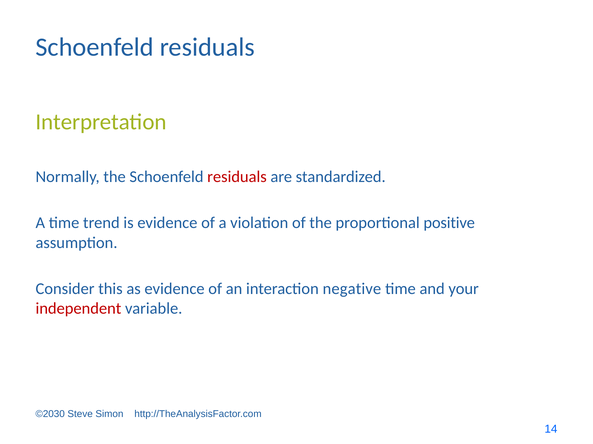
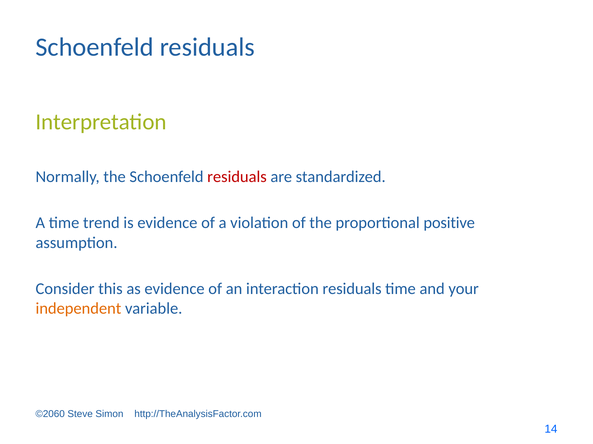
interaction negative: negative -> residuals
independent colour: red -> orange
©2030: ©2030 -> ©2060
